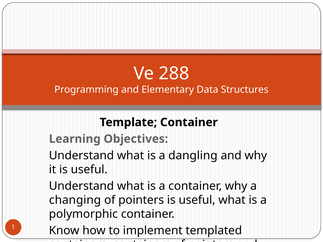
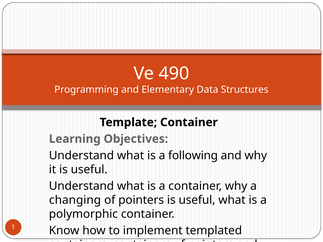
288: 288 -> 490
dangling: dangling -> following
